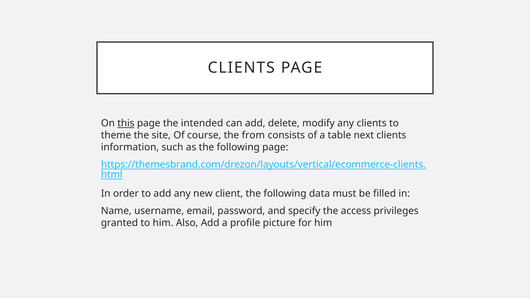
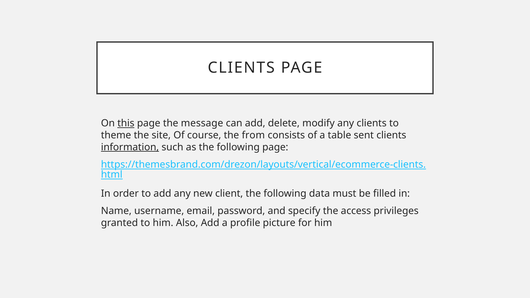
intended: intended -> message
next: next -> sent
information underline: none -> present
